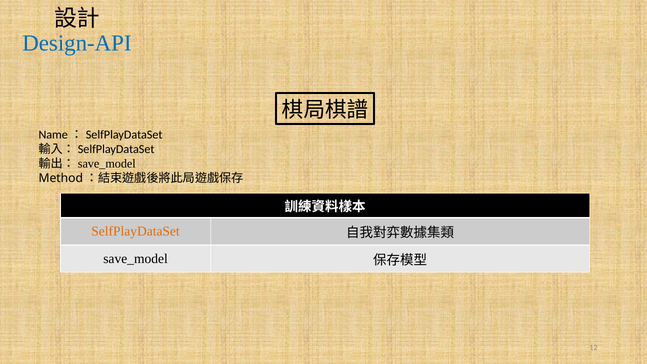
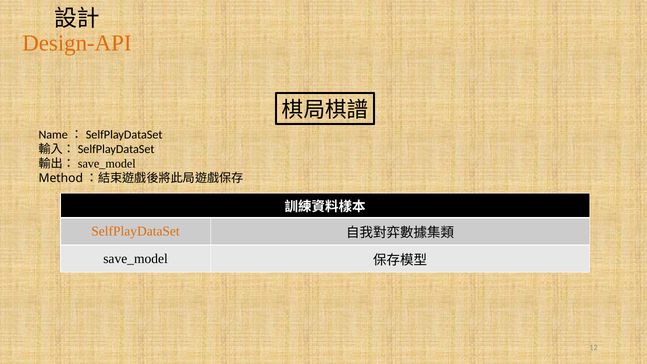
Design-API colour: blue -> orange
